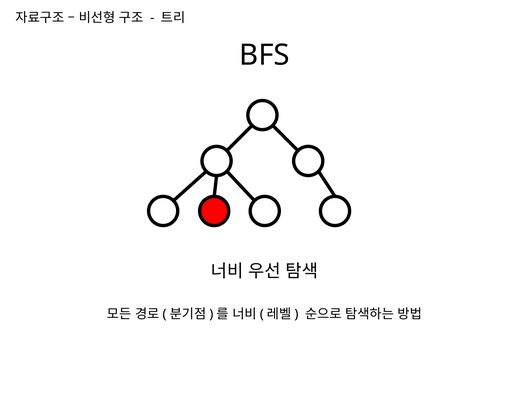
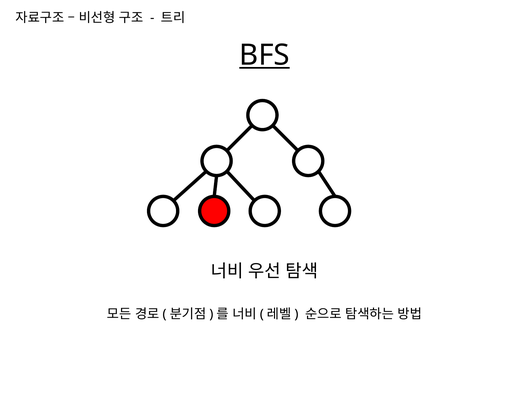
BFS underline: none -> present
